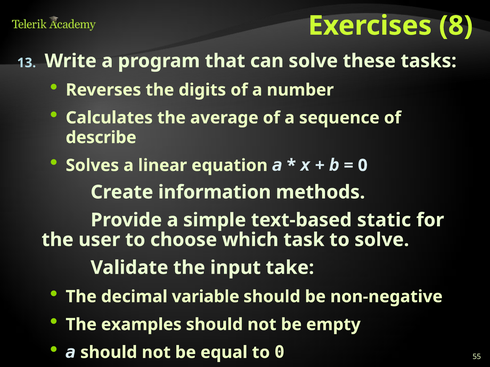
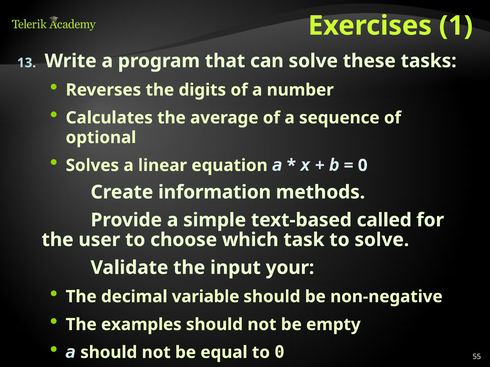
8: 8 -> 1
describe: describe -> optional
static: static -> called
take: take -> your
